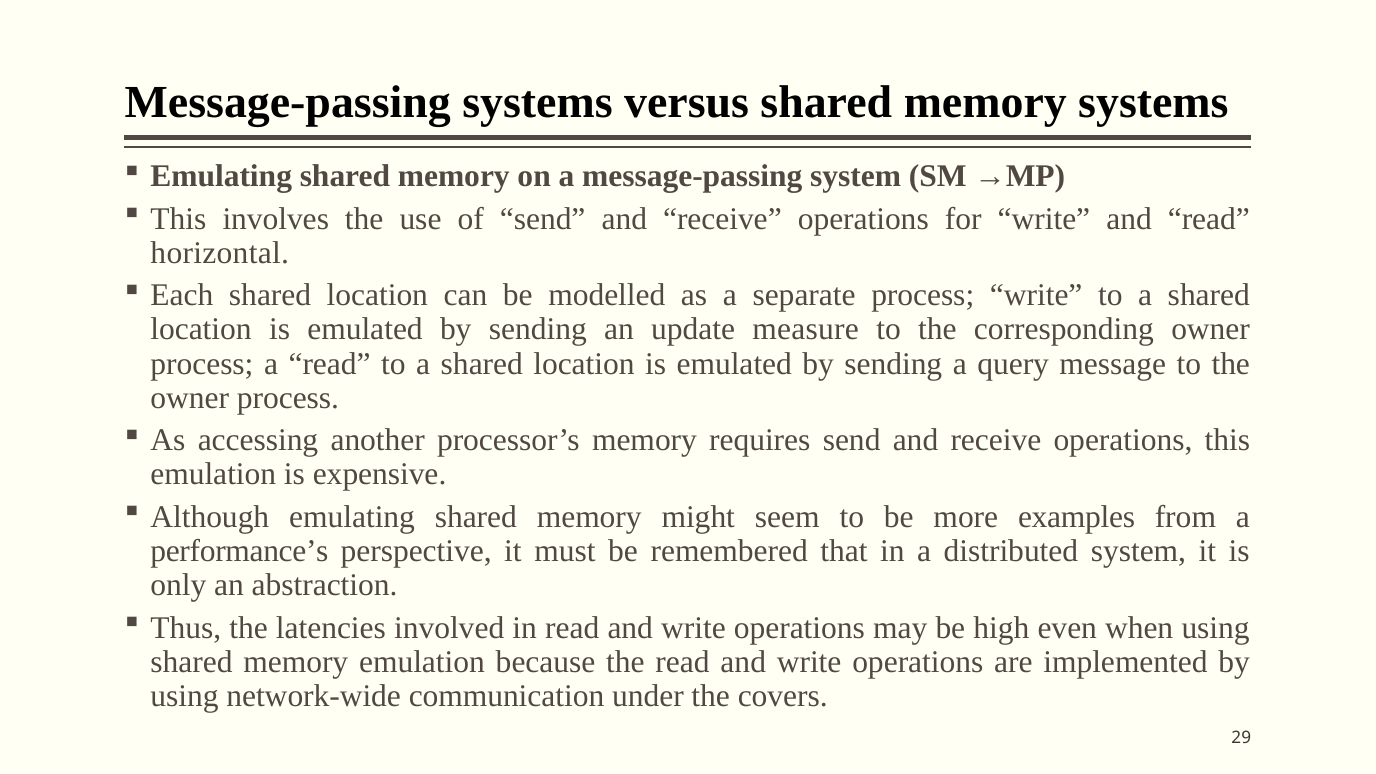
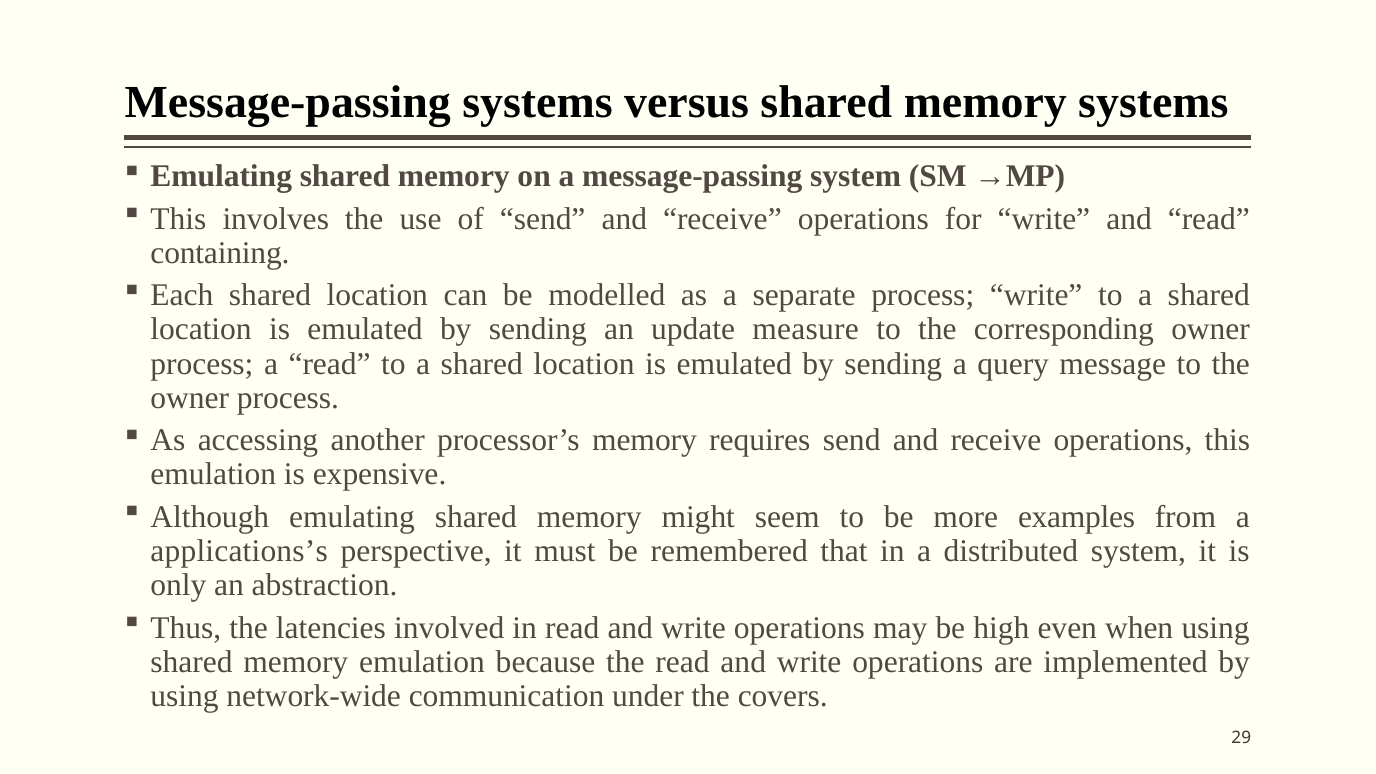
horizontal: horizontal -> containing
performance’s: performance’s -> applications’s
